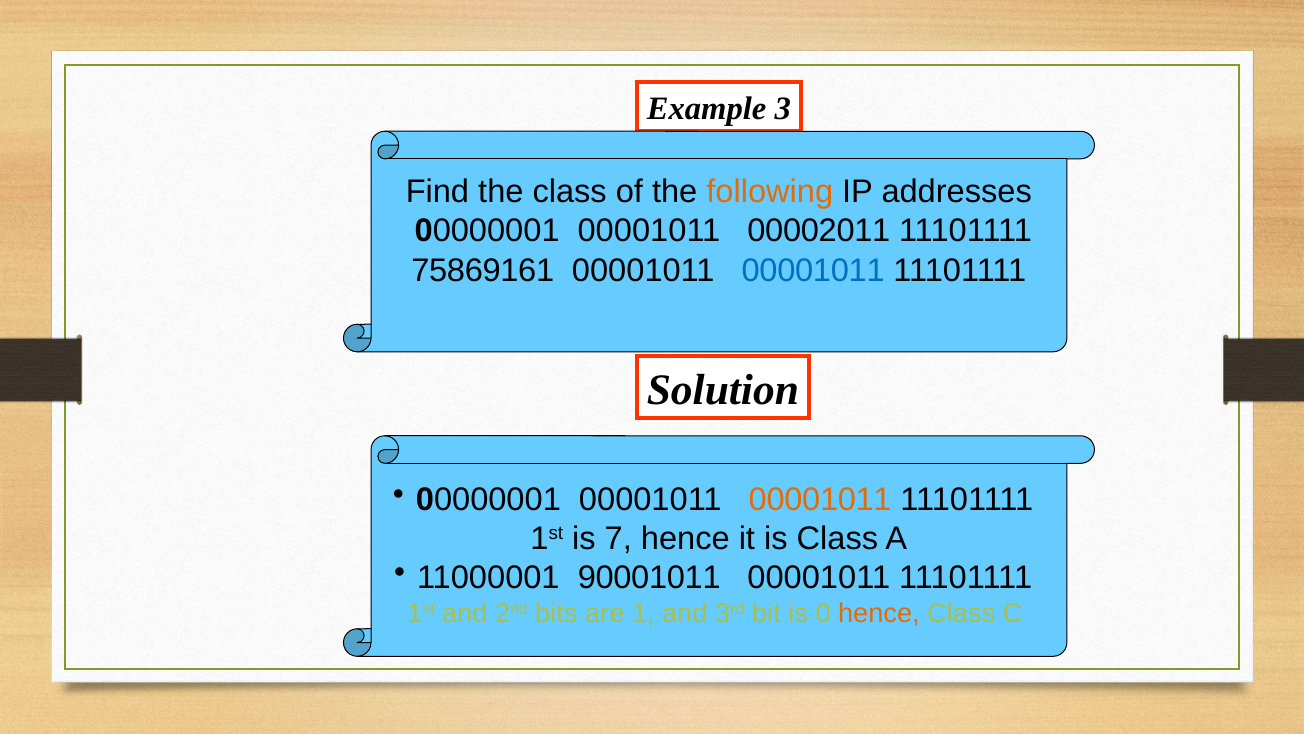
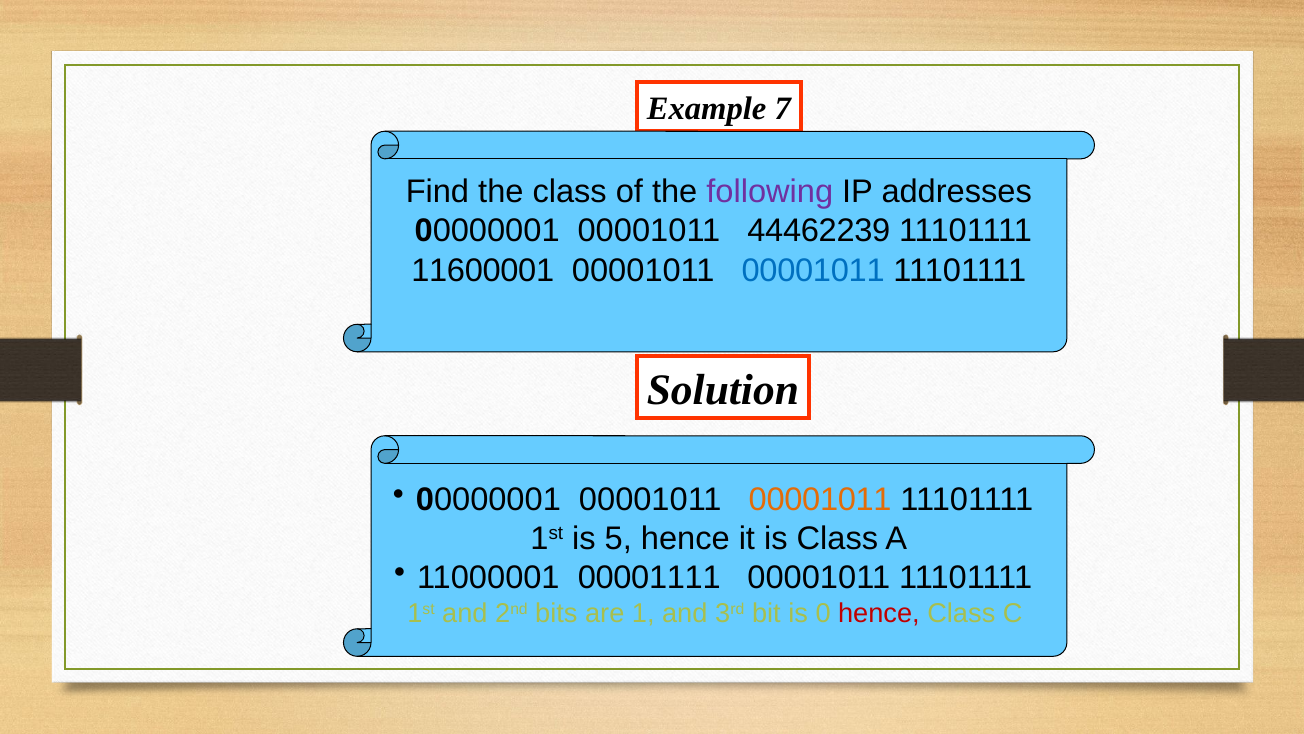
3: 3 -> 7
following colour: orange -> purple
00002011: 00002011 -> 44462239
75869161: 75869161 -> 11600001
7: 7 -> 5
90001011: 90001011 -> 00001111
hence at (879, 613) colour: orange -> red
